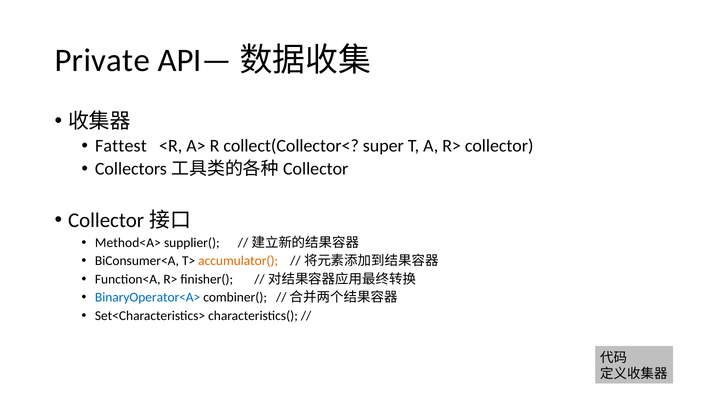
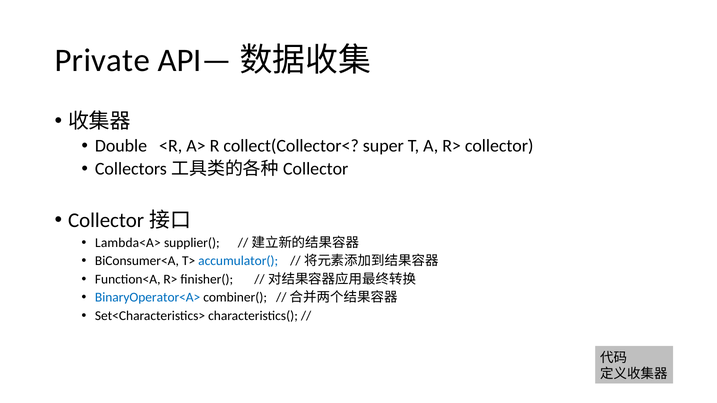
Fattest: Fattest -> Double
Method<A>: Method<A> -> Lambda<A>
accumulator( colour: orange -> blue
